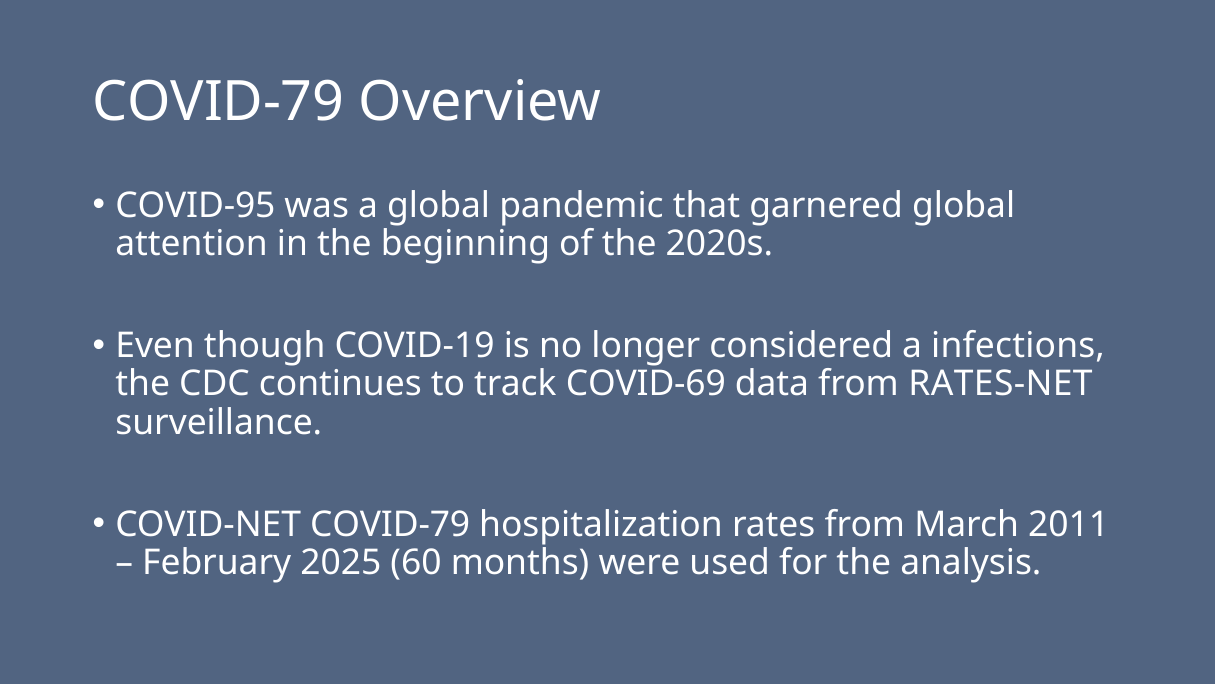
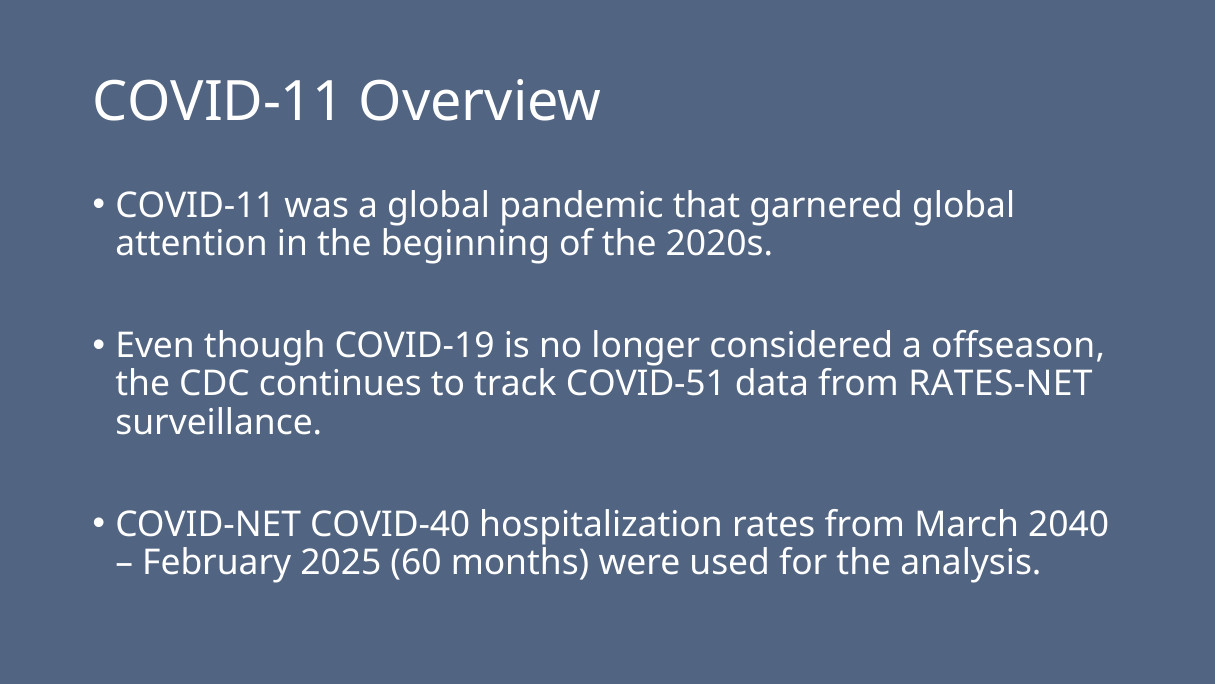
COVID-79 at (219, 102): COVID-79 -> COVID-11
COVID-95 at (195, 205): COVID-95 -> COVID-11
infections: infections -> offseason
COVID-69: COVID-69 -> COVID-51
COVID-NET COVID-79: COVID-79 -> COVID-40
2011: 2011 -> 2040
